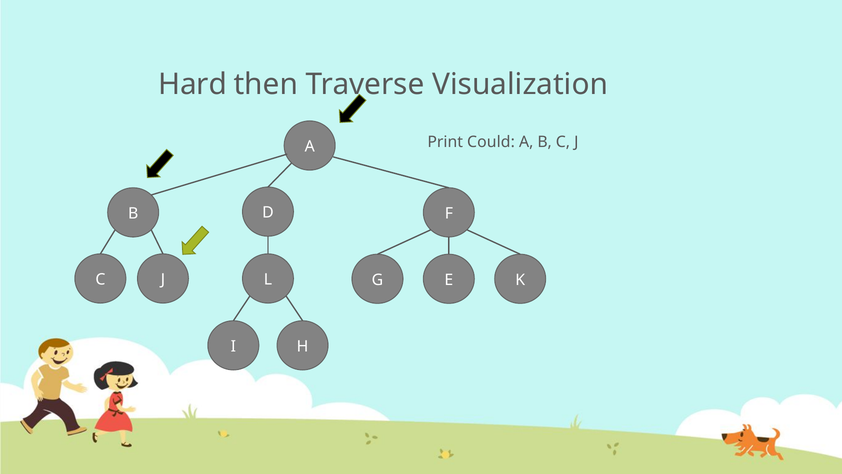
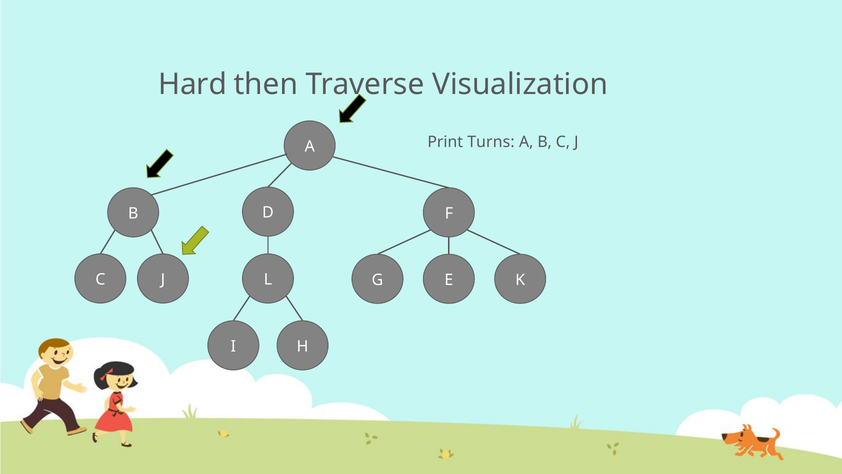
Could: Could -> Turns
